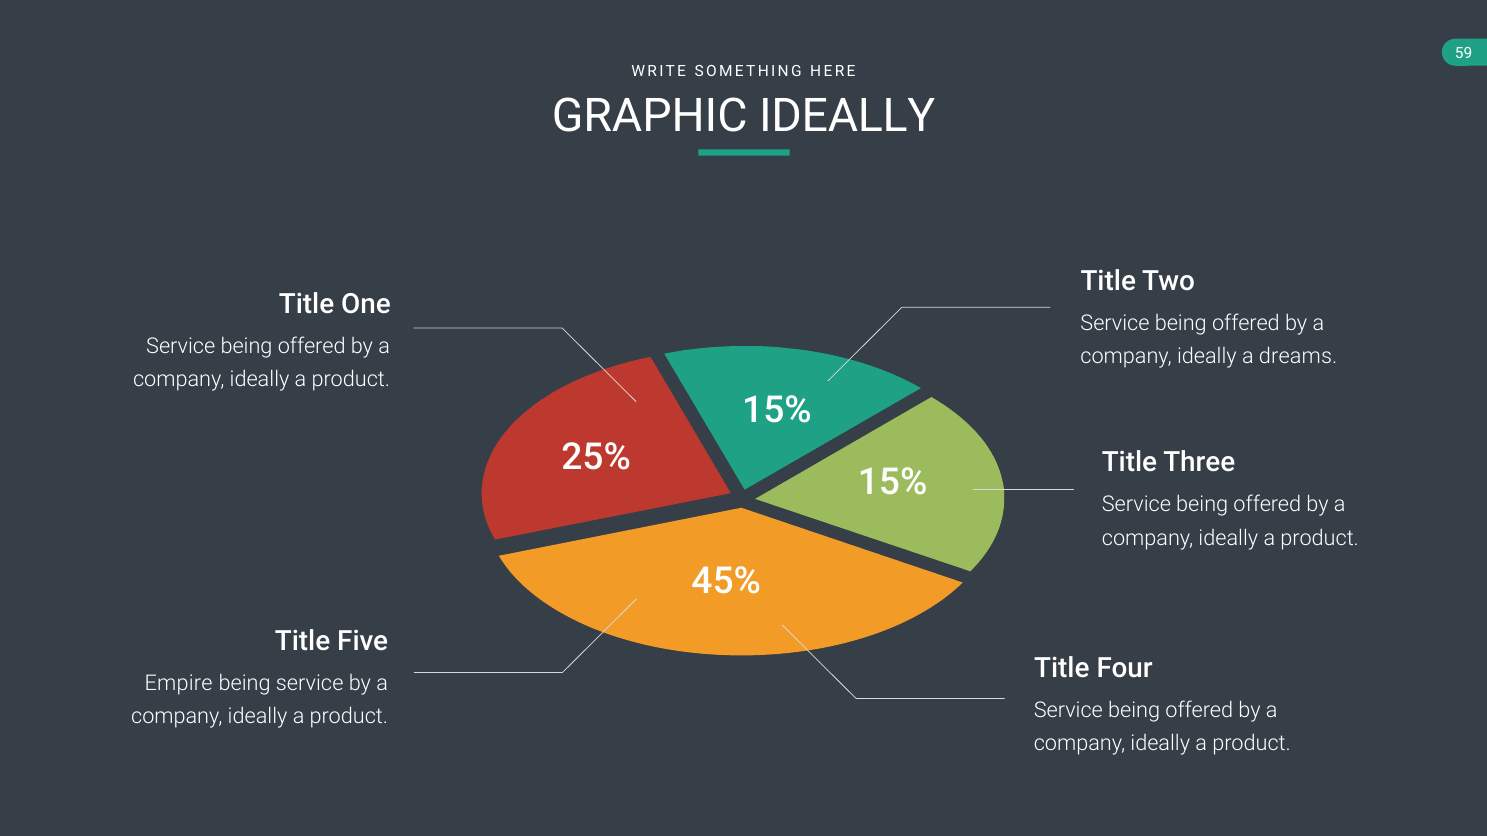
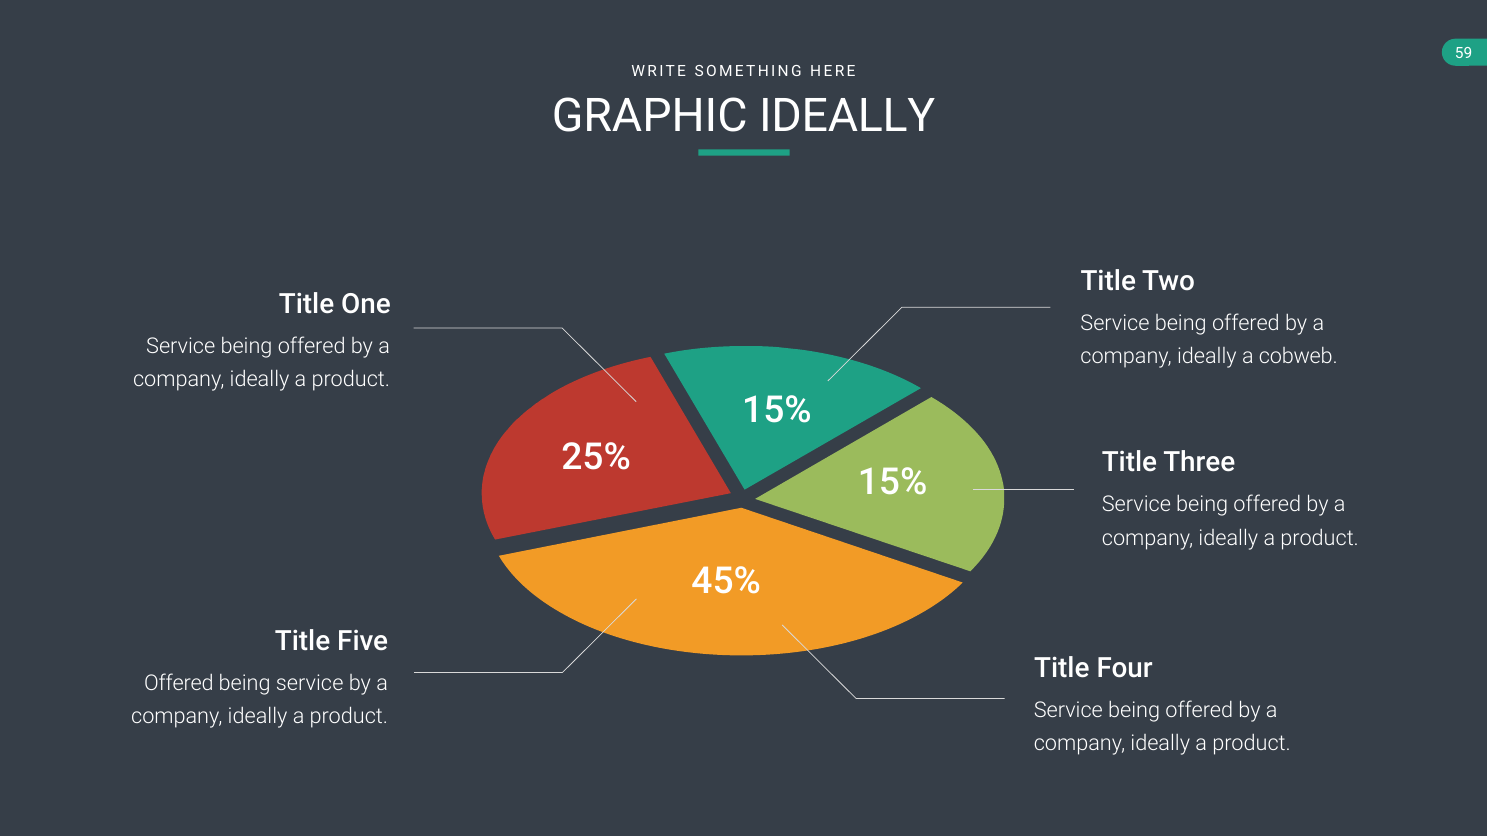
dreams: dreams -> cobweb
Empire at (179, 684): Empire -> Offered
